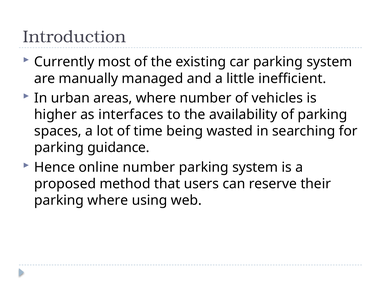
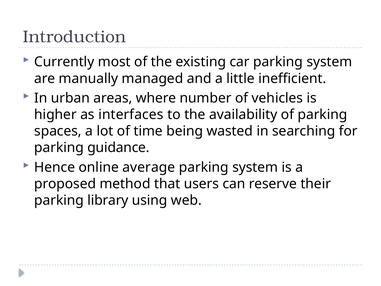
online number: number -> average
parking where: where -> library
